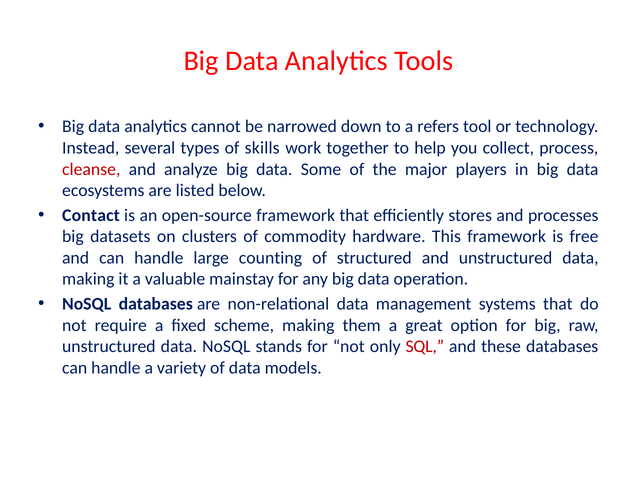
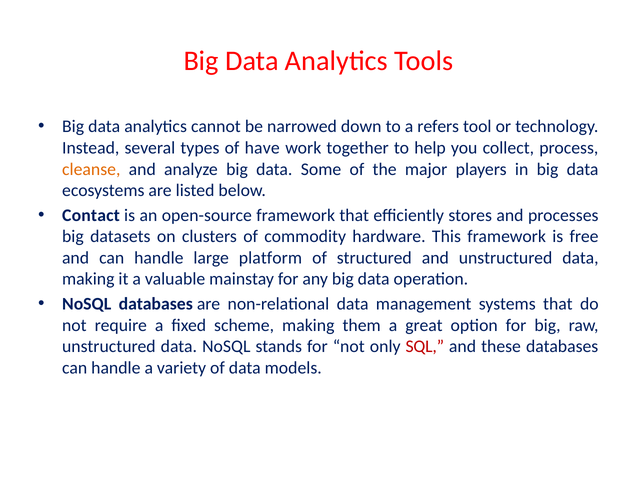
skills: skills -> have
cleanse colour: red -> orange
counting: counting -> platform
